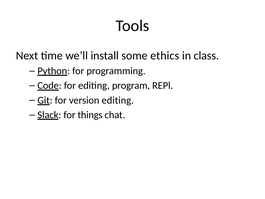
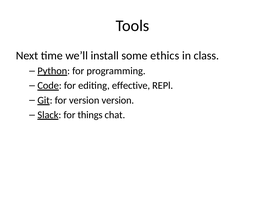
program: program -> effective
version editing: editing -> version
